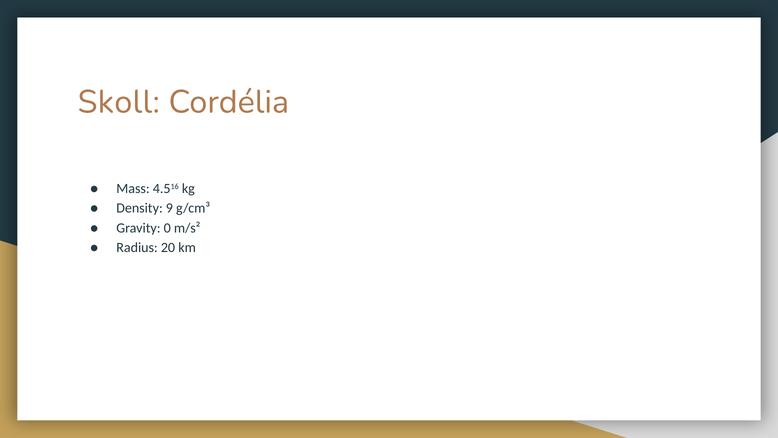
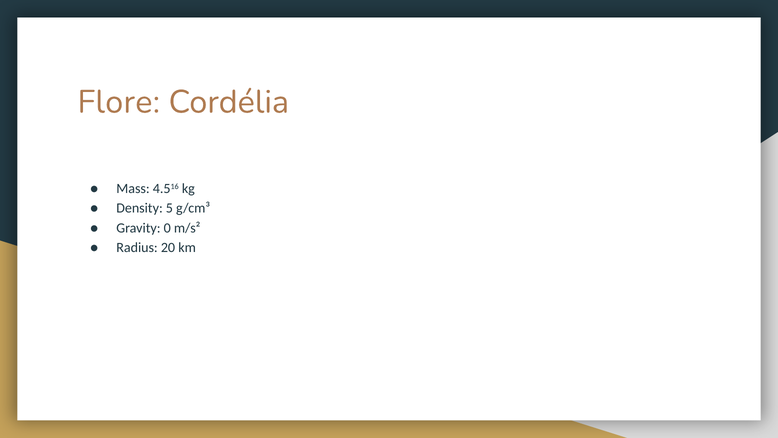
Skoll: Skoll -> Flore
9: 9 -> 5
